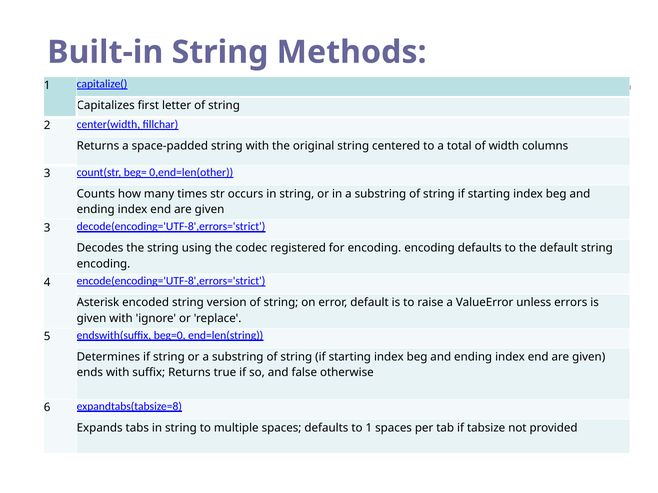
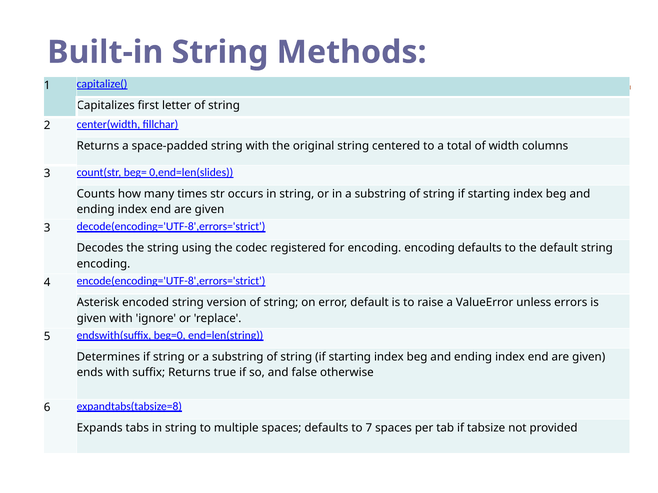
0,end=len(other: 0,end=len(other -> 0,end=len(slides
to 1: 1 -> 7
